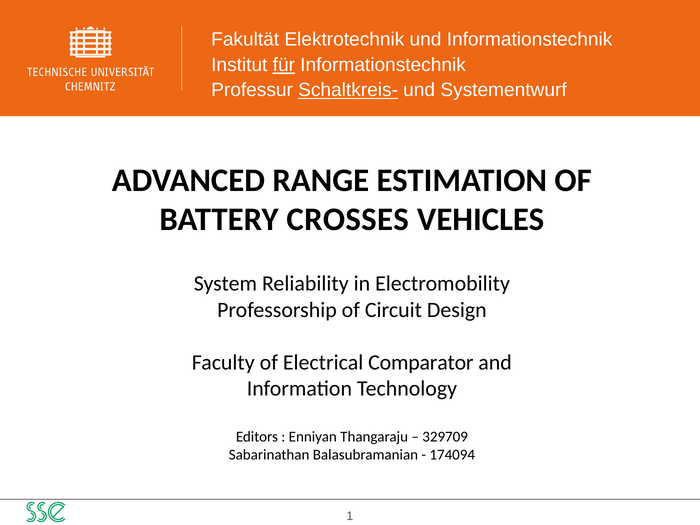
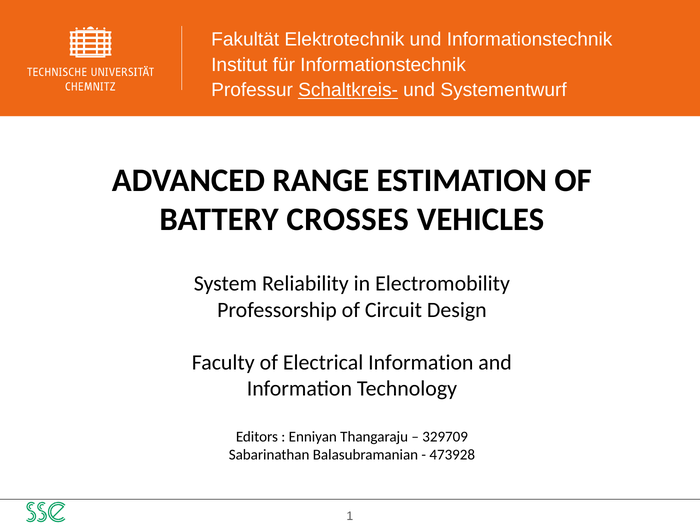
für underline: present -> none
Electrical Comparator: Comparator -> Information
174094: 174094 -> 473928
